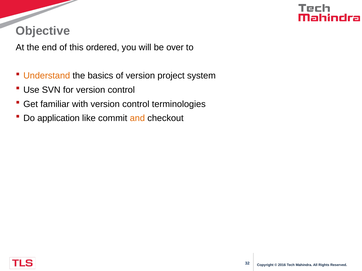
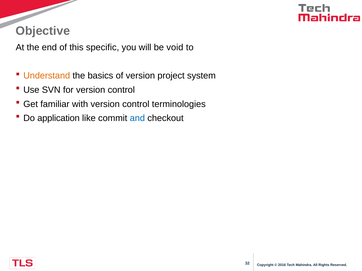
ordered: ordered -> specific
over: over -> void
and colour: orange -> blue
